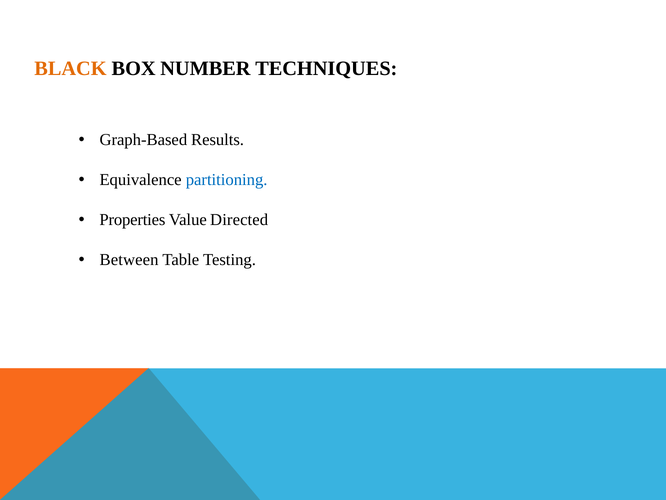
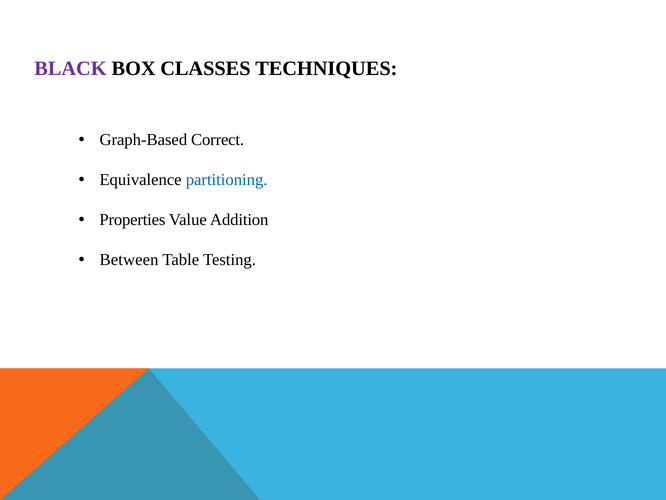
BLACK colour: orange -> purple
NUMBER: NUMBER -> CLASSES
Results: Results -> Correct
Directed: Directed -> Addition
